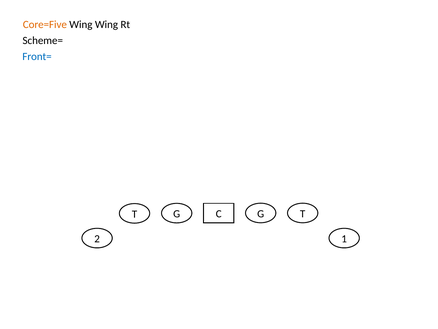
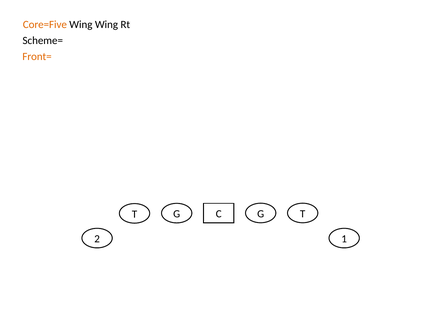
Front= colour: blue -> orange
